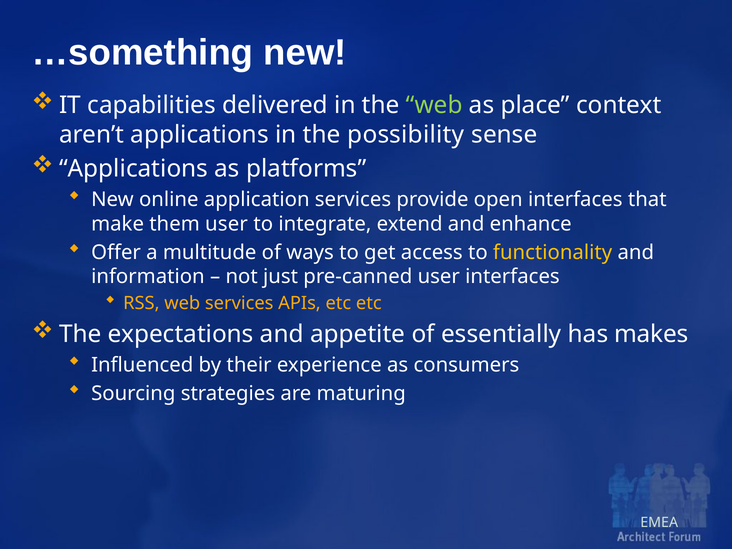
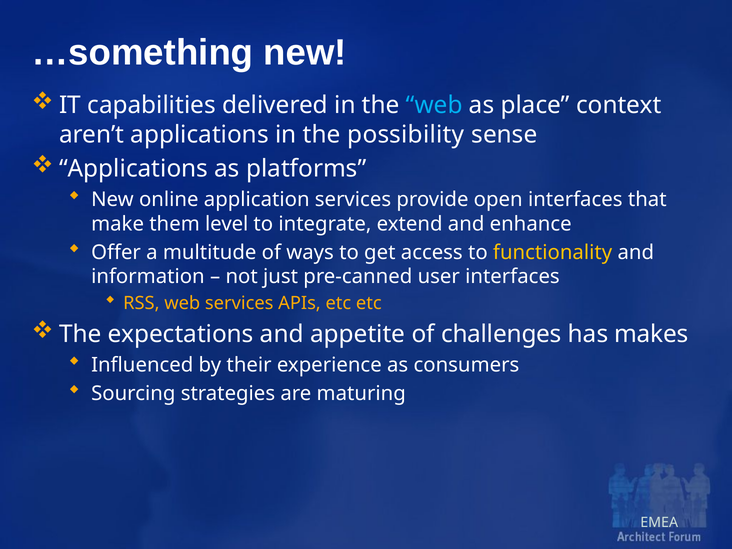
web at (434, 105) colour: light green -> light blue
them user: user -> level
essentially: essentially -> challenges
